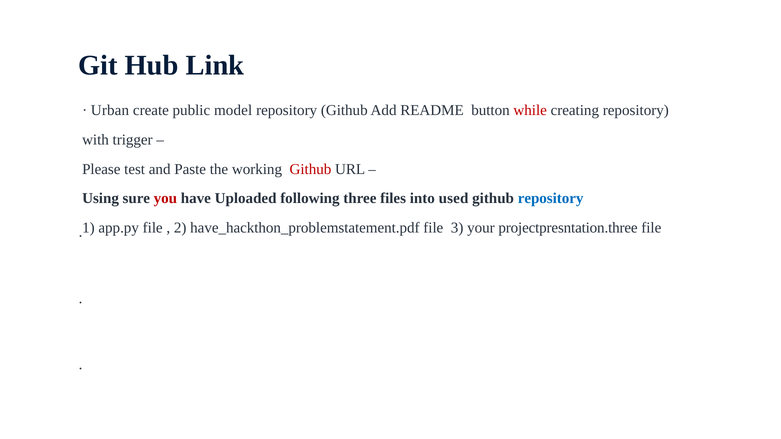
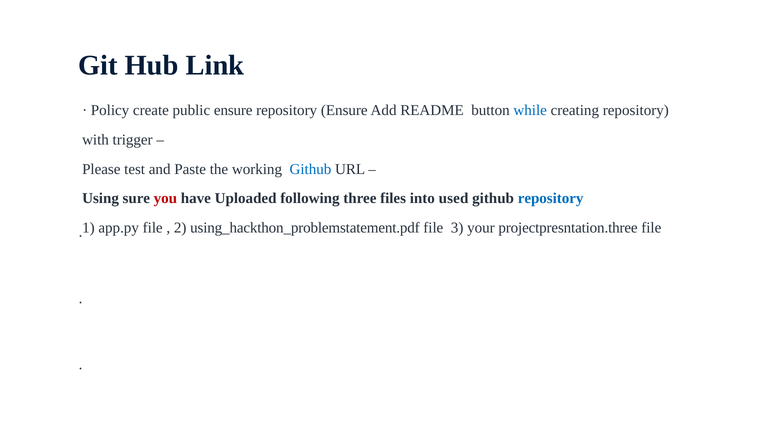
Urban: Urban -> Policy
public model: model -> ensure
repository Github: Github -> Ensure
while colour: red -> blue
Github at (310, 169) colour: red -> blue
have_hackthon_problemstatement.pdf: have_hackthon_problemstatement.pdf -> using_hackthon_problemstatement.pdf
